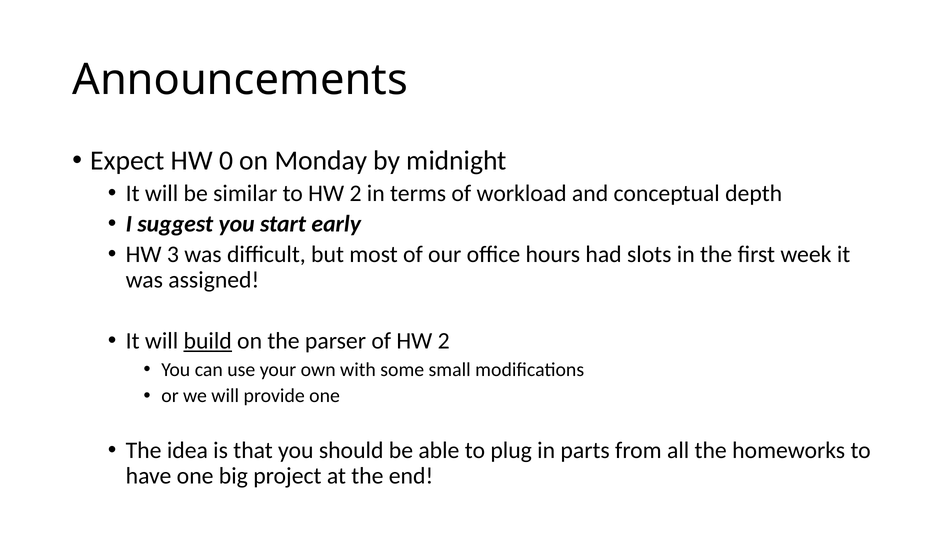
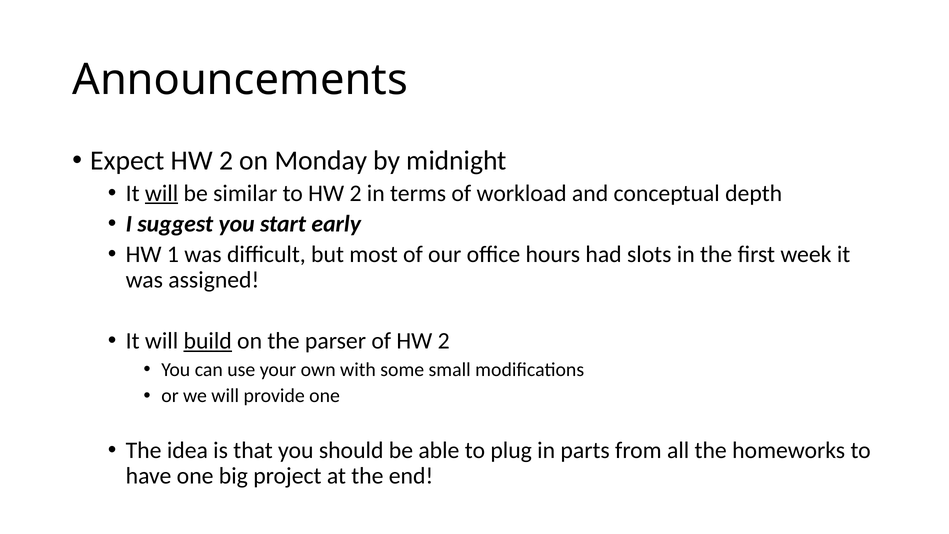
Expect HW 0: 0 -> 2
will at (162, 193) underline: none -> present
3: 3 -> 1
